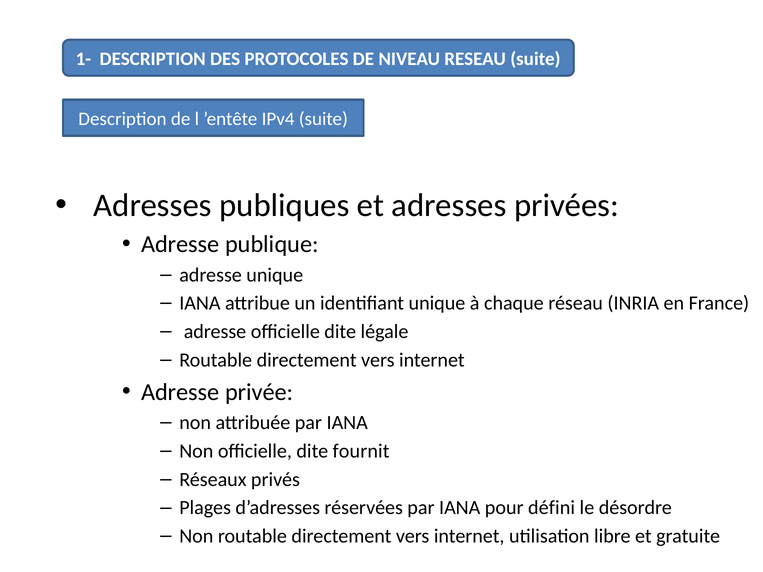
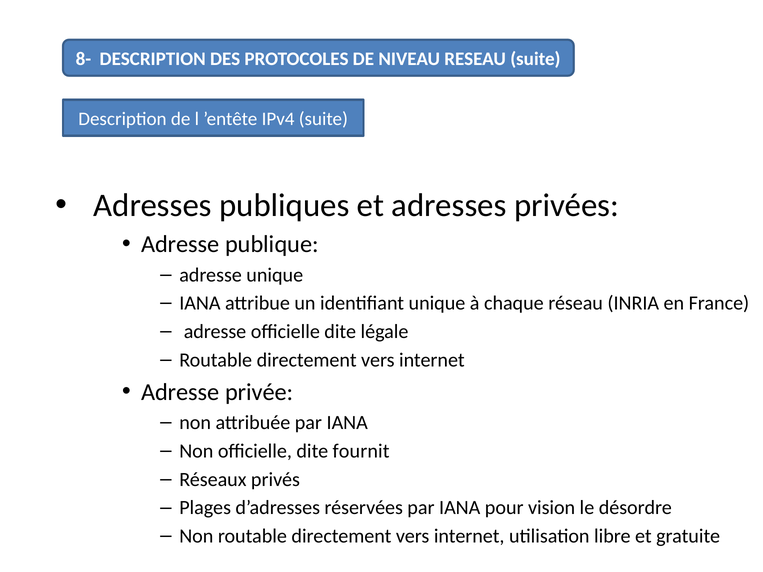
1-: 1- -> 8-
défini: défini -> vision
